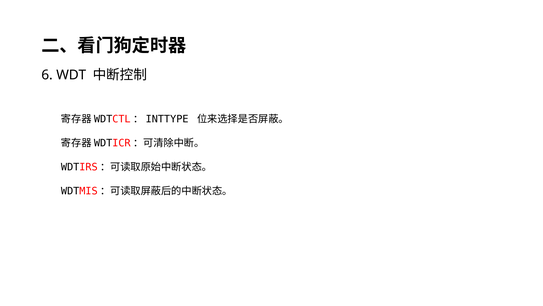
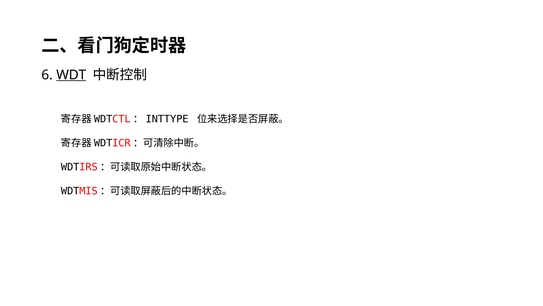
WDT underline: none -> present
